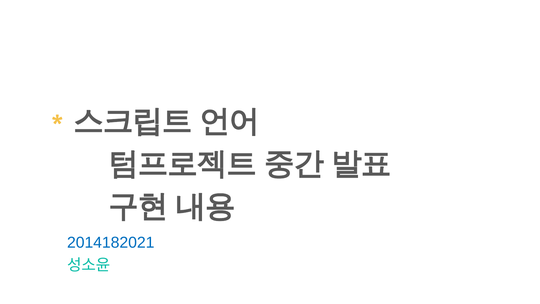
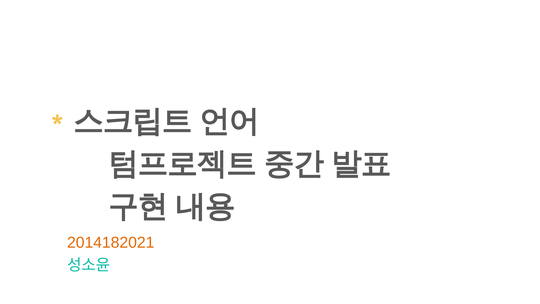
2014182021 colour: blue -> orange
